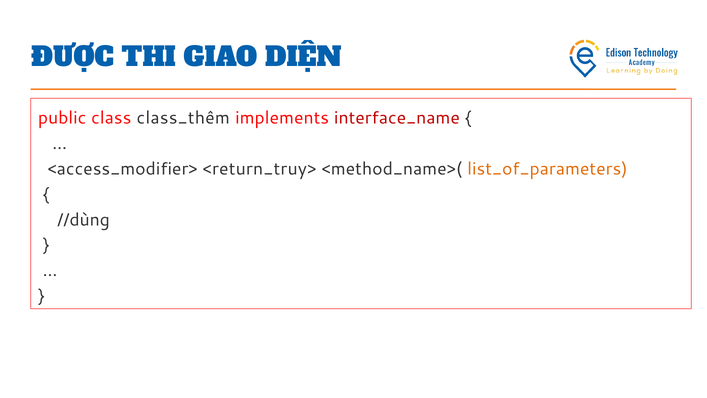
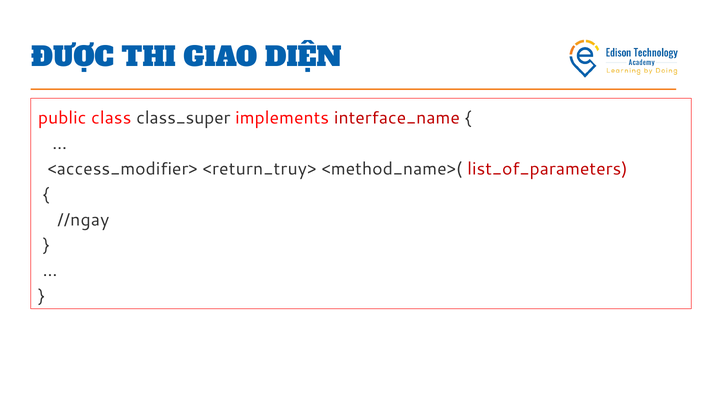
class_thêm: class_thêm -> class_super
list_of_parameters colour: orange -> red
//dùng: //dùng -> //ngay
